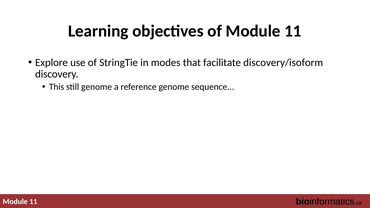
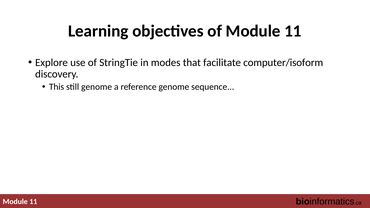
discovery/isoform: discovery/isoform -> computer/isoform
